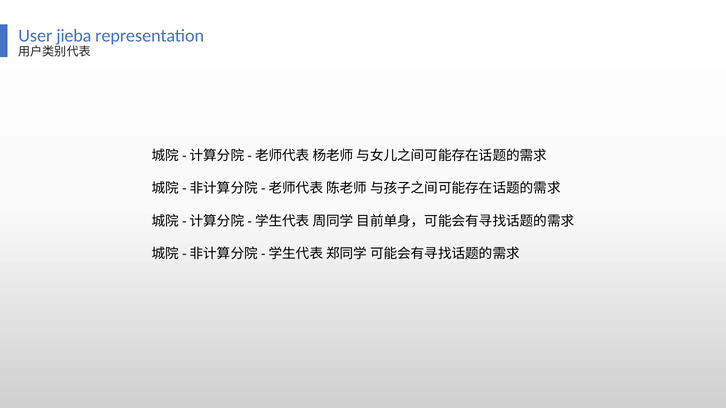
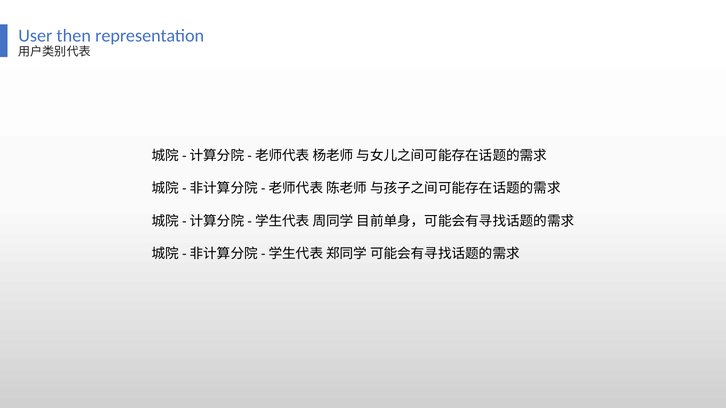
jieba: jieba -> then
